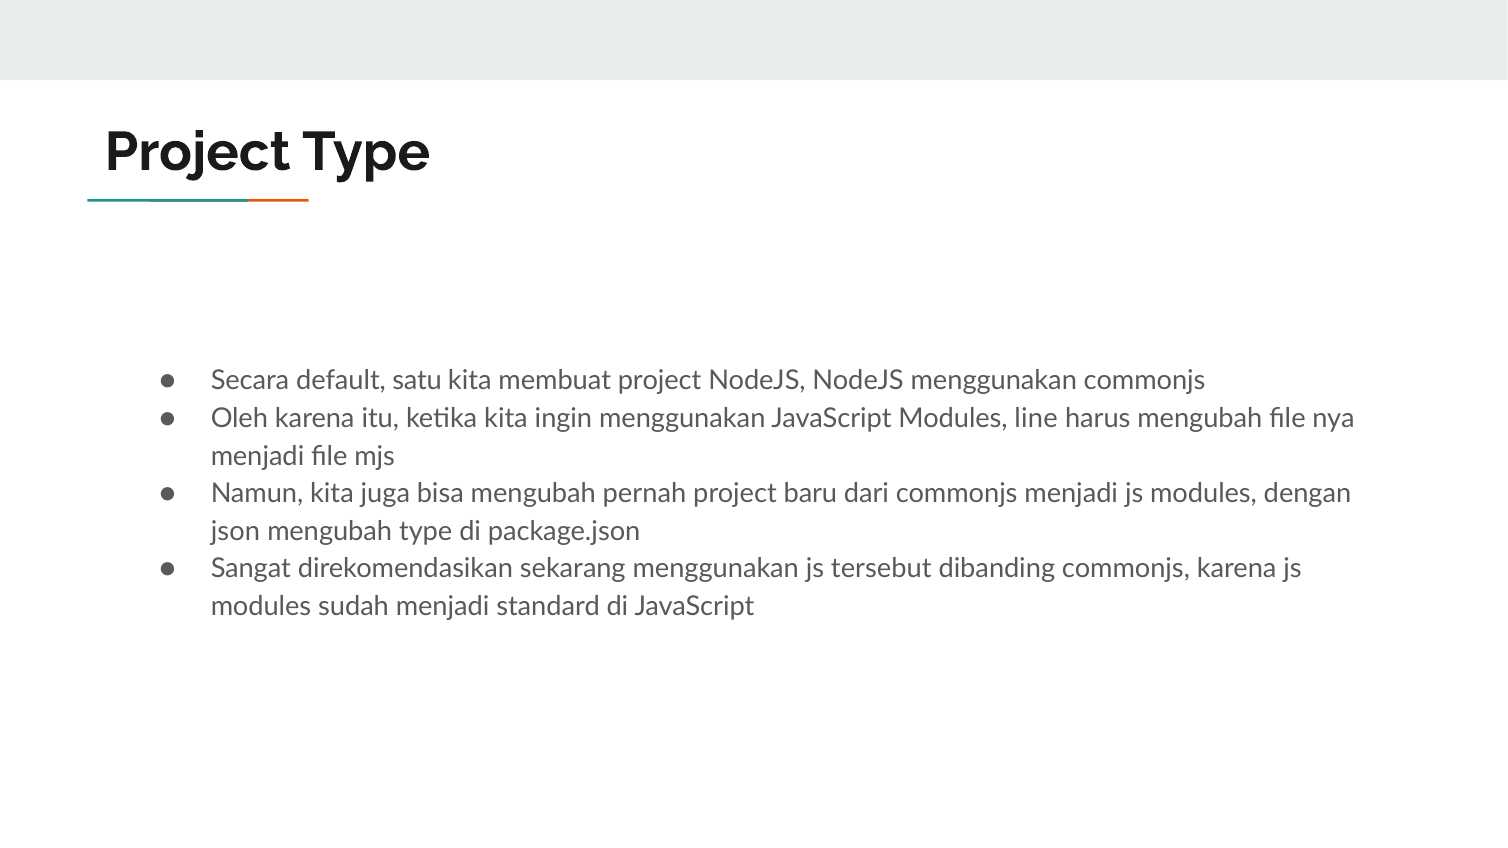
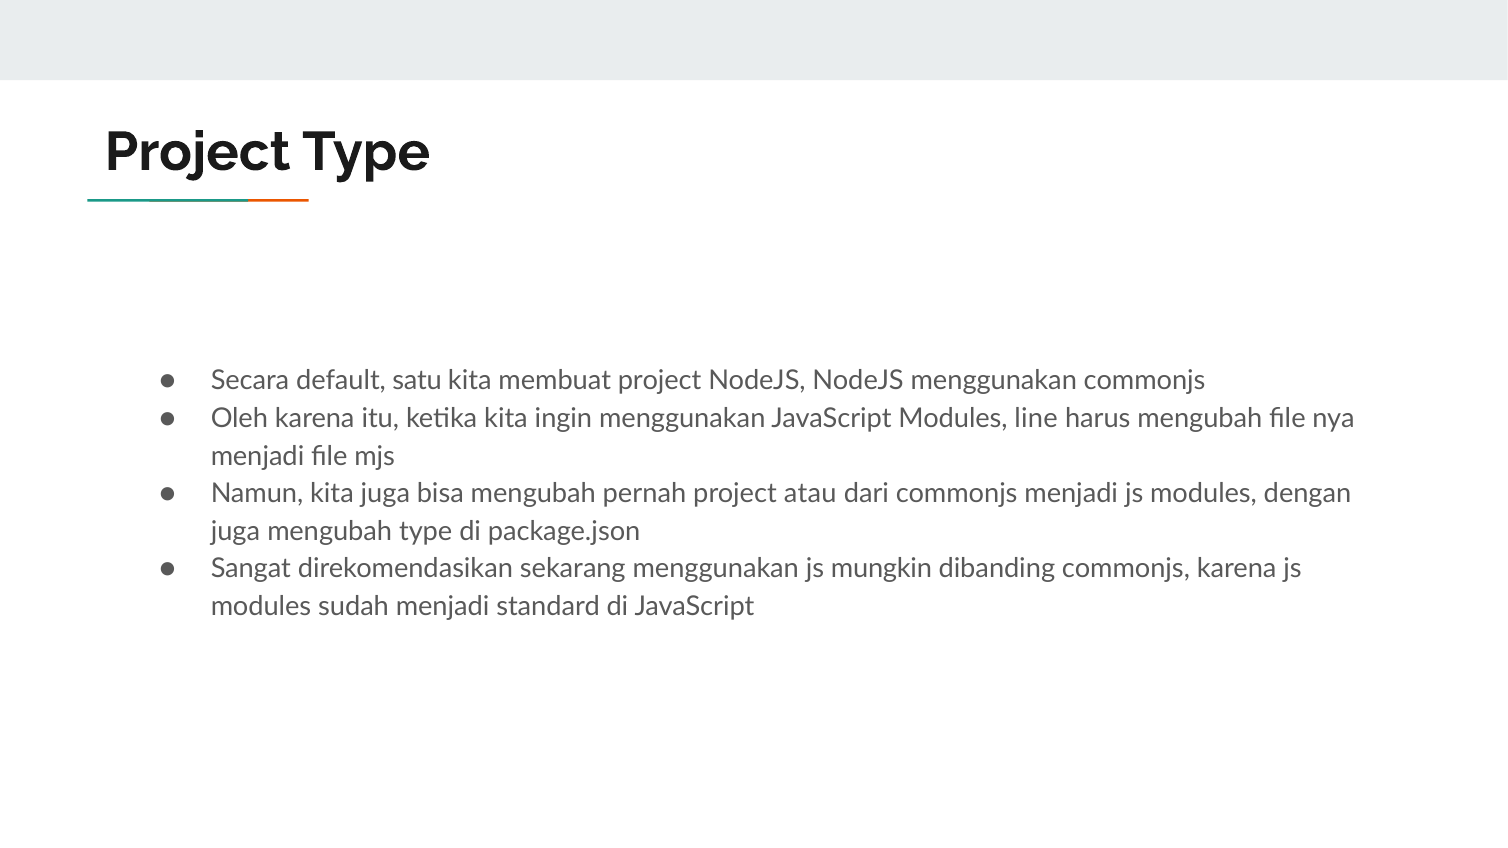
baru: baru -> atau
json at (235, 531): json -> juga
tersebut: tersebut -> mungkin
